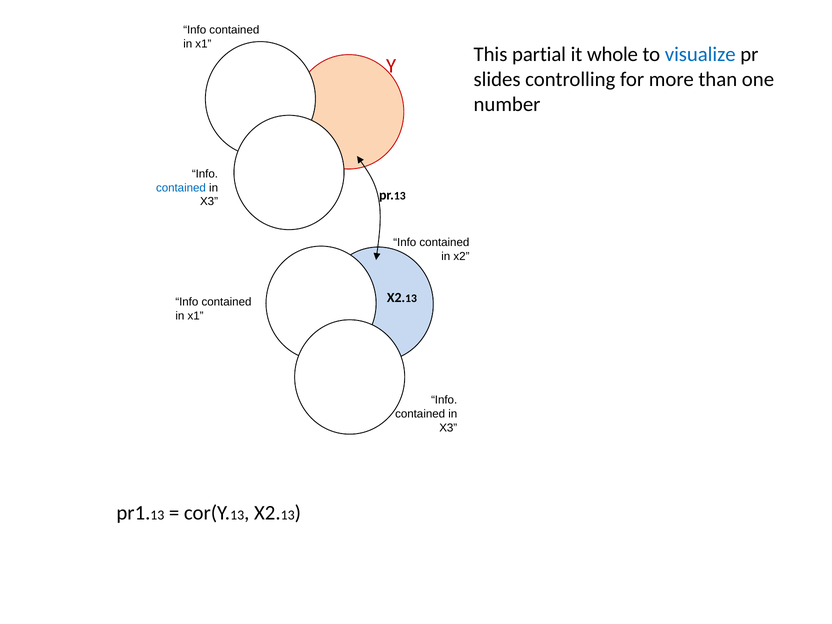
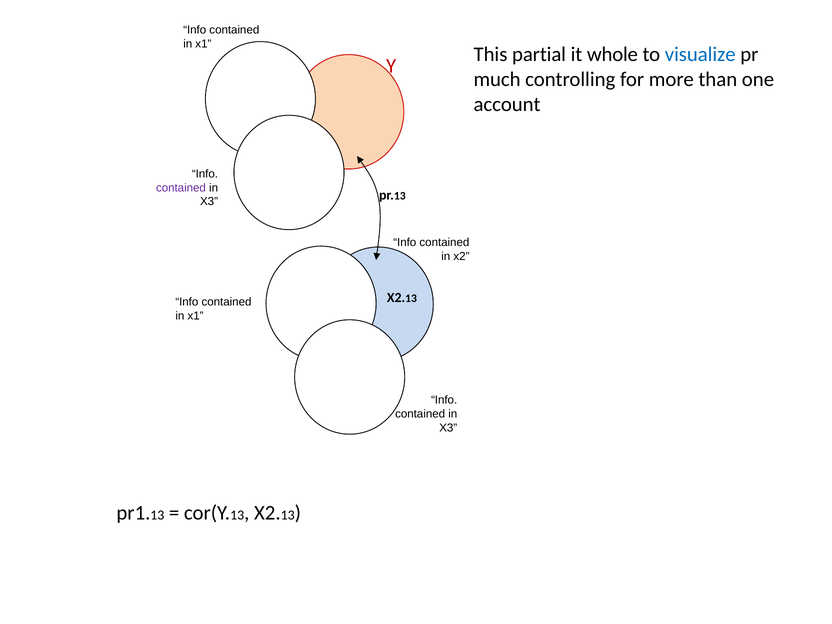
slides: slides -> much
number: number -> account
contained at (181, 188) colour: blue -> purple
